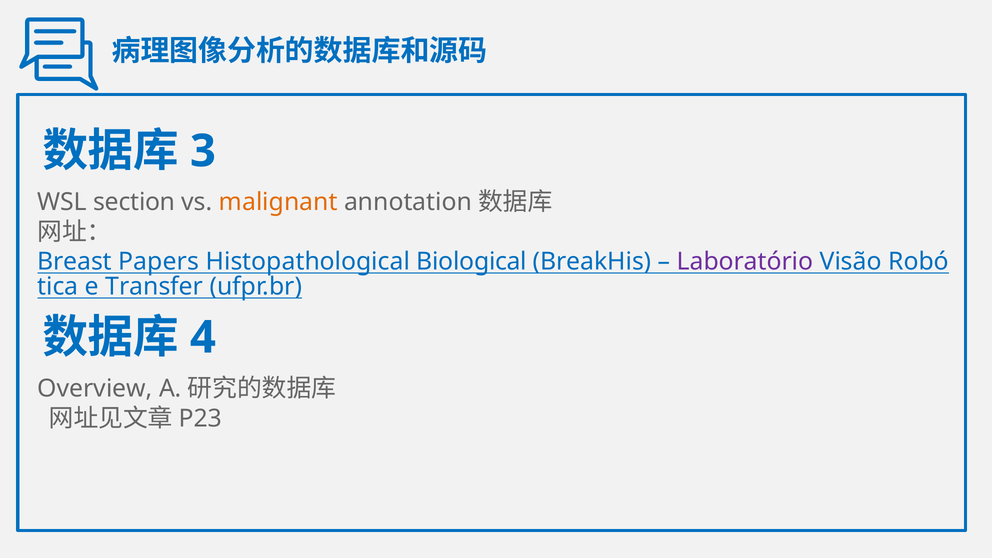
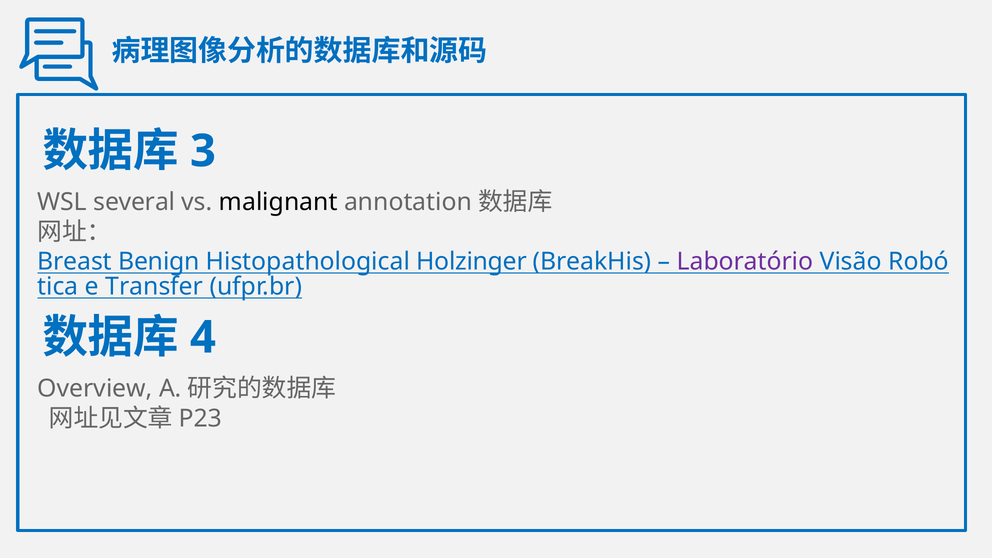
section: section -> several
malignant colour: orange -> black
Papers: Papers -> Benign
Biological: Biological -> Holzinger
